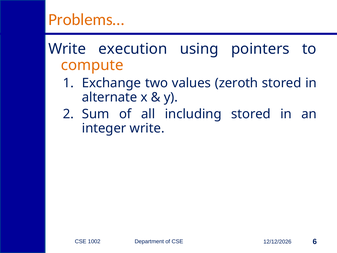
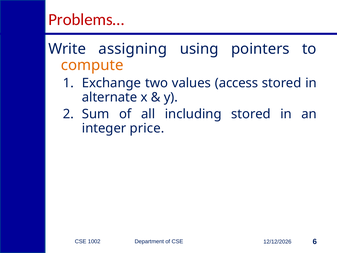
Problems… colour: orange -> red
execution: execution -> assigning
zeroth: zeroth -> access
integer write: write -> price
